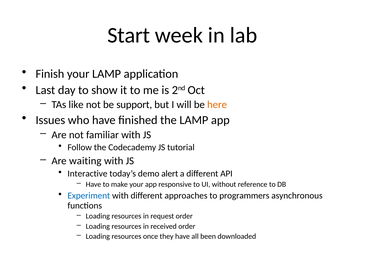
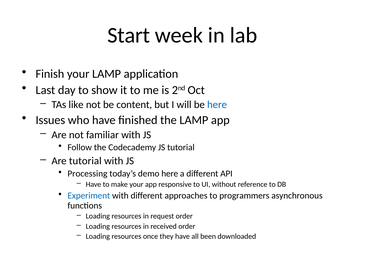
support: support -> content
here at (217, 105) colour: orange -> blue
Are waiting: waiting -> tutorial
Interactive: Interactive -> Processing
demo alert: alert -> here
